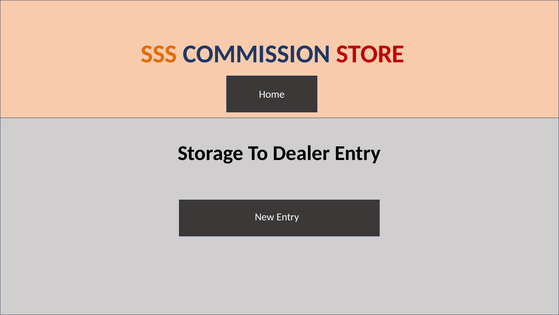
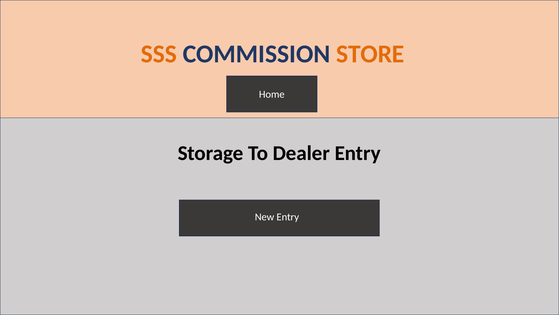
STORE colour: red -> orange
